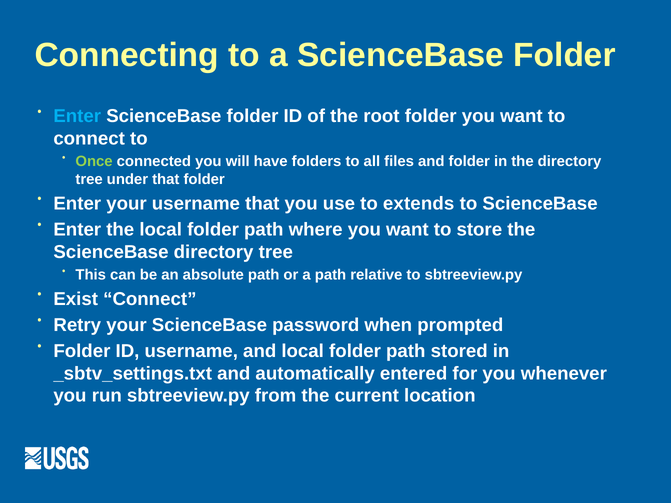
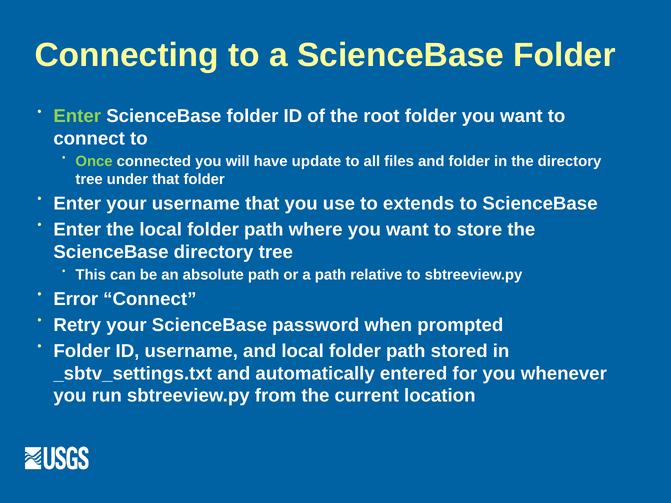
Enter at (77, 116) colour: light blue -> light green
folders: folders -> update
Exist: Exist -> Error
